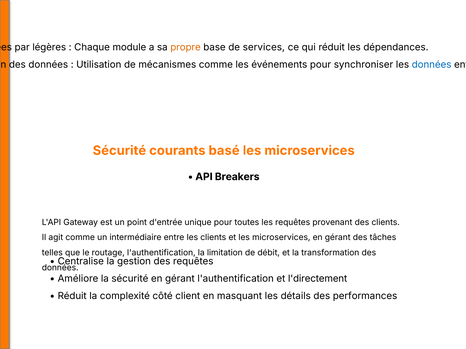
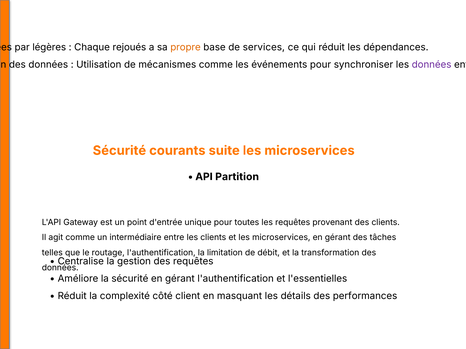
module: module -> rejoués
données at (432, 65) colour: blue -> purple
basé: basé -> suite
Breakers: Breakers -> Partition
l'directement: l'directement -> l'essentielles
